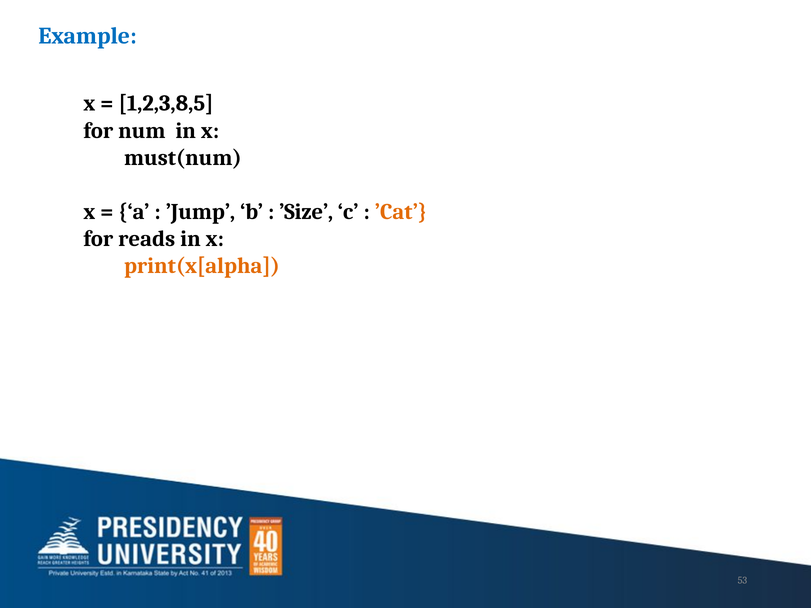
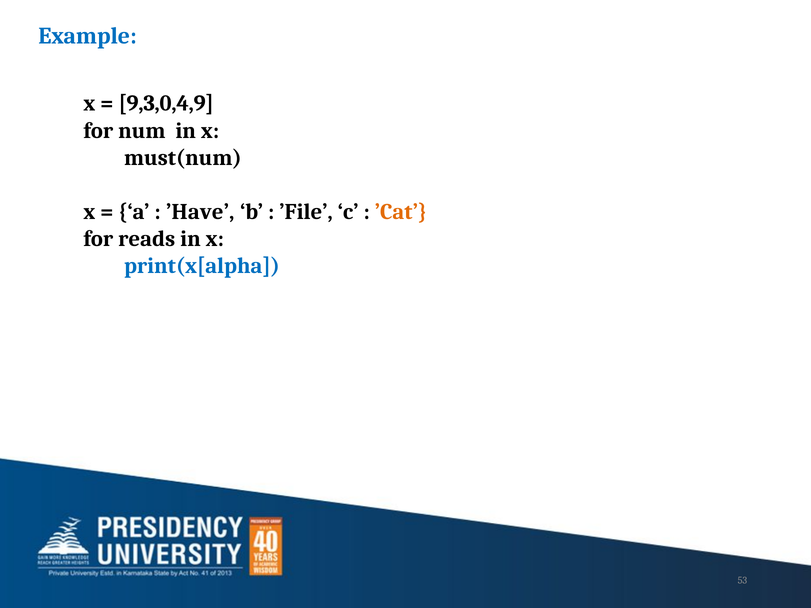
1,2,3,8,5: 1,2,3,8,5 -> 9,3,0,4,9
’Jump: ’Jump -> ’Have
’Size: ’Size -> ’File
print(x[alpha colour: orange -> blue
